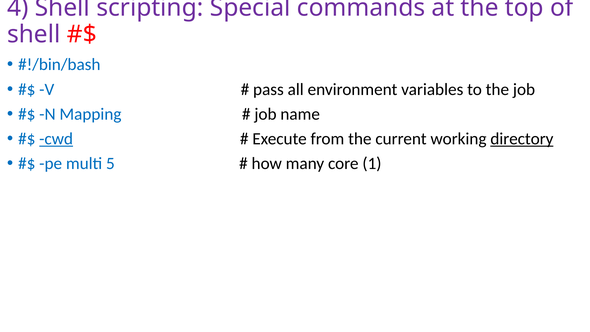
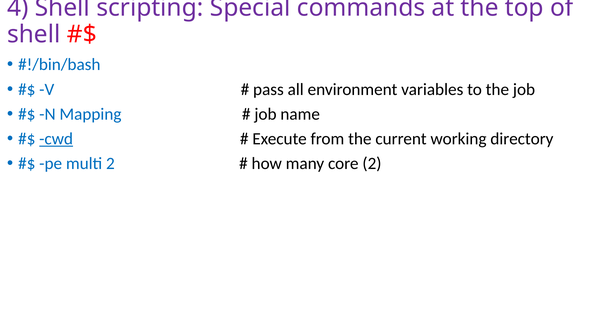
directory underline: present -> none
multi 5: 5 -> 2
core 1: 1 -> 2
